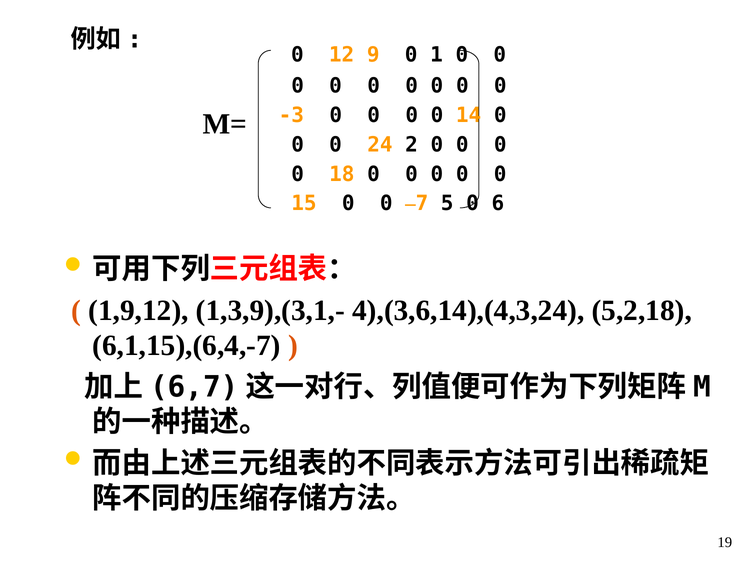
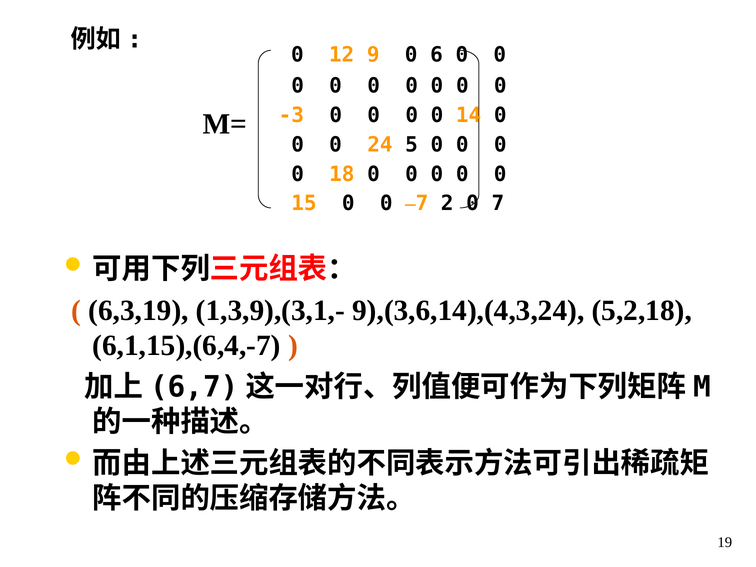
1: 1 -> 6
2: 2 -> 5
5: 5 -> 2
6: 6 -> 7
1,9,12: 1,9,12 -> 6,3,19
4),(3,6,14),(4,3,24: 4),(3,6,14),(4,3,24 -> 9),(3,6,14),(4,3,24
